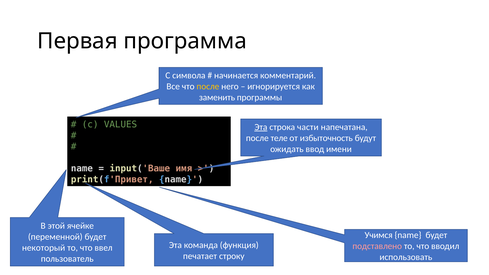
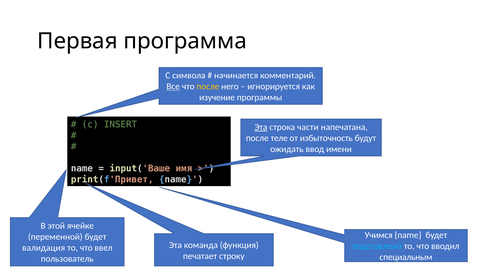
Все underline: none -> present
заменить: заменить -> изучение
VALUES: VALUES -> INSERT
подставлено colour: pink -> light blue
некоторый: некоторый -> валидация
использовать: использовать -> специальным
